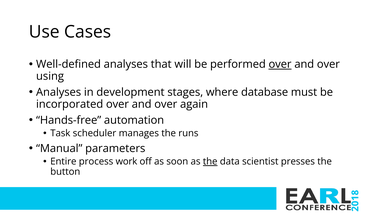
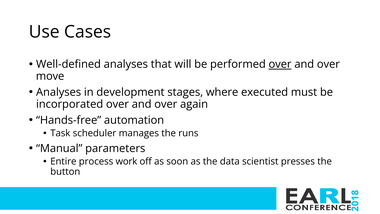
using: using -> move
database: database -> executed
the at (210, 161) underline: present -> none
